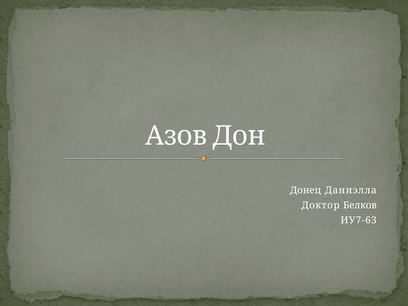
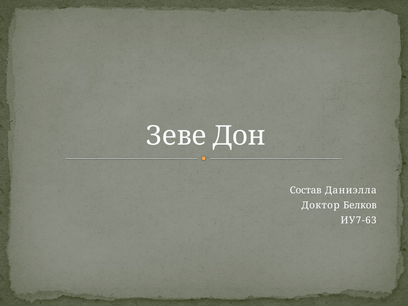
Азов: Азов -> Зеве
Донец: Донец -> Состав
